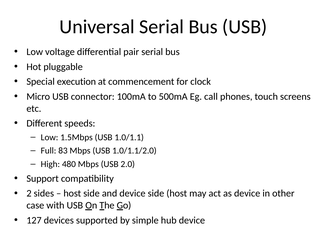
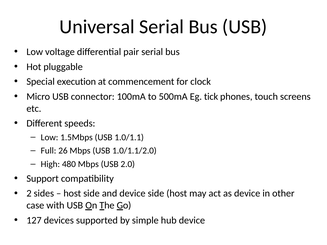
call: call -> tick
83: 83 -> 26
